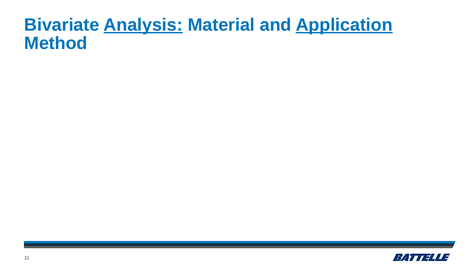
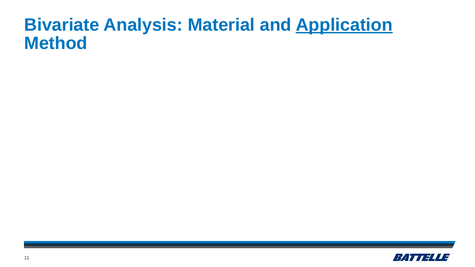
Analysis underline: present -> none
